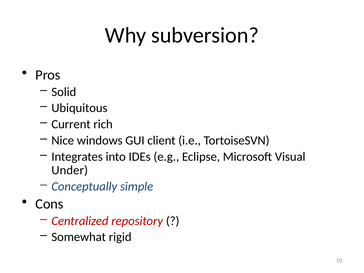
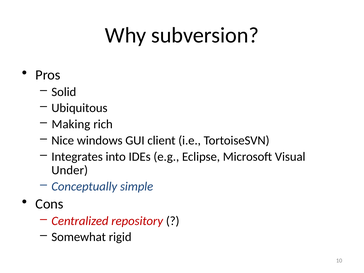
Current: Current -> Making
